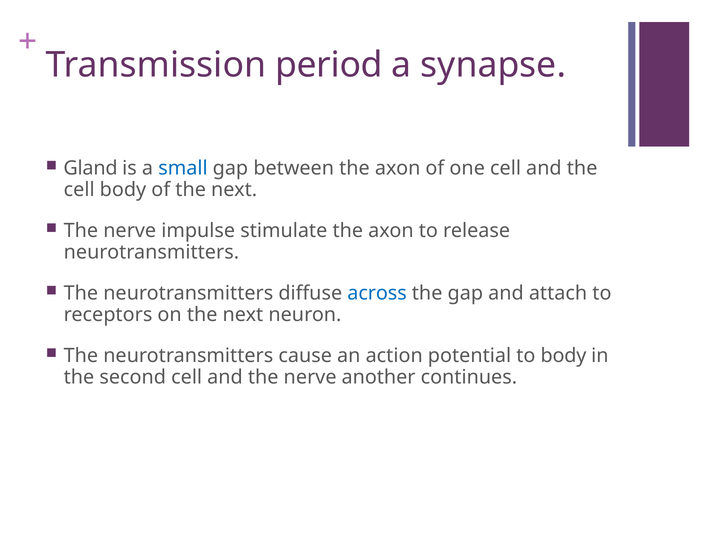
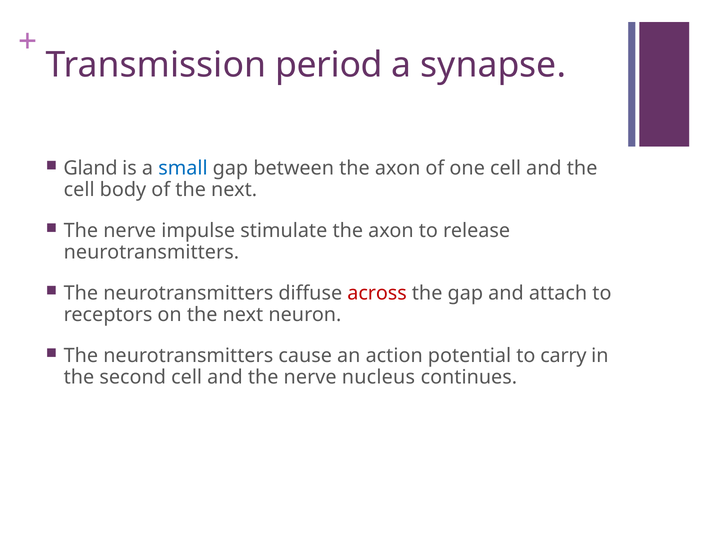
across colour: blue -> red
to body: body -> carry
another: another -> nucleus
